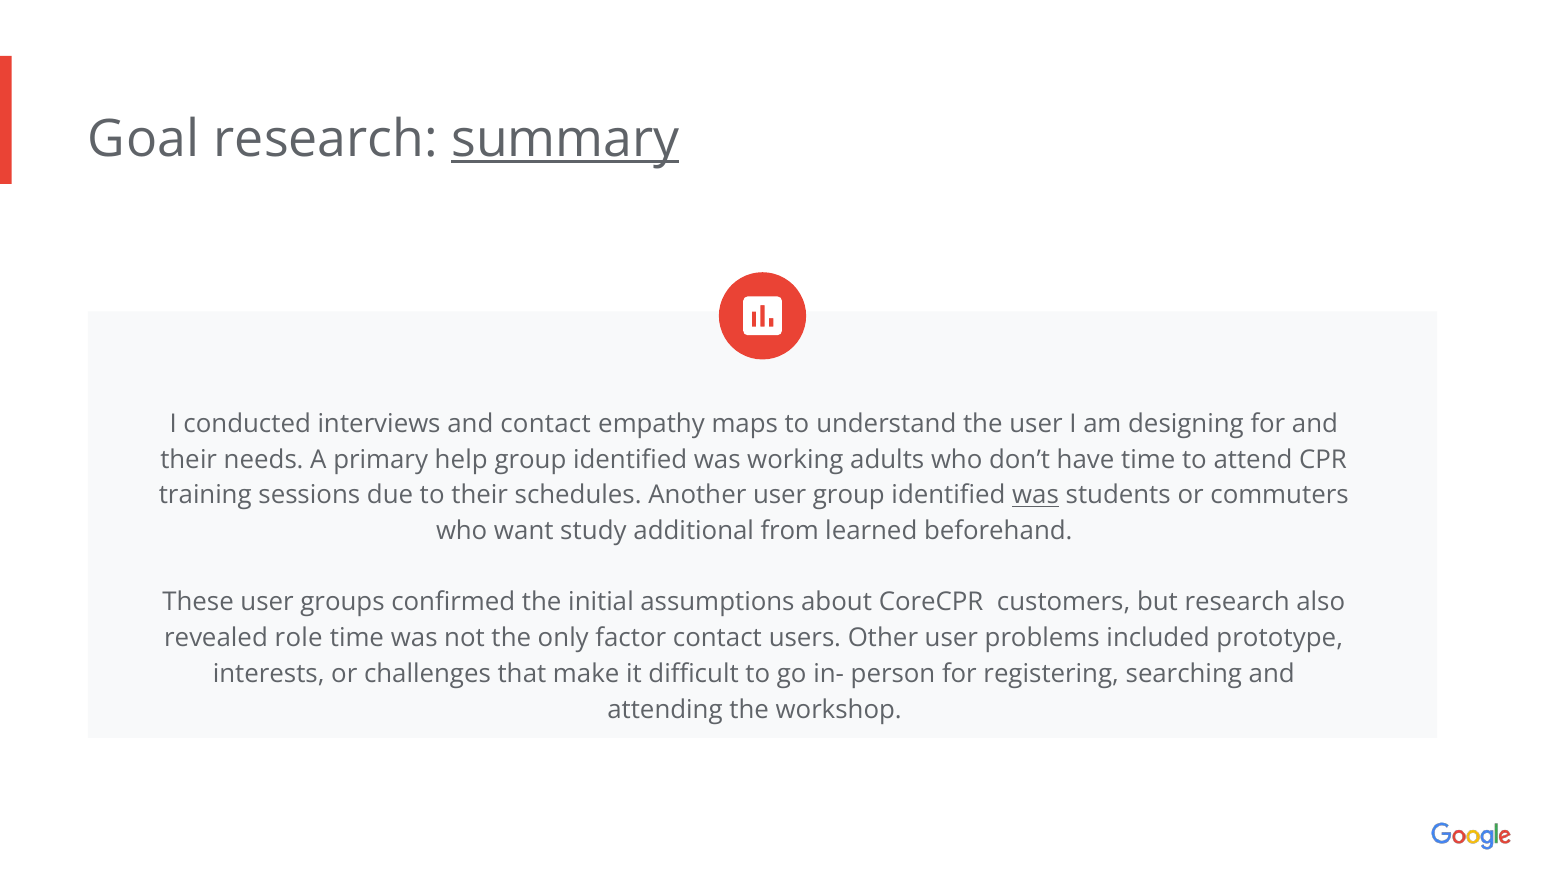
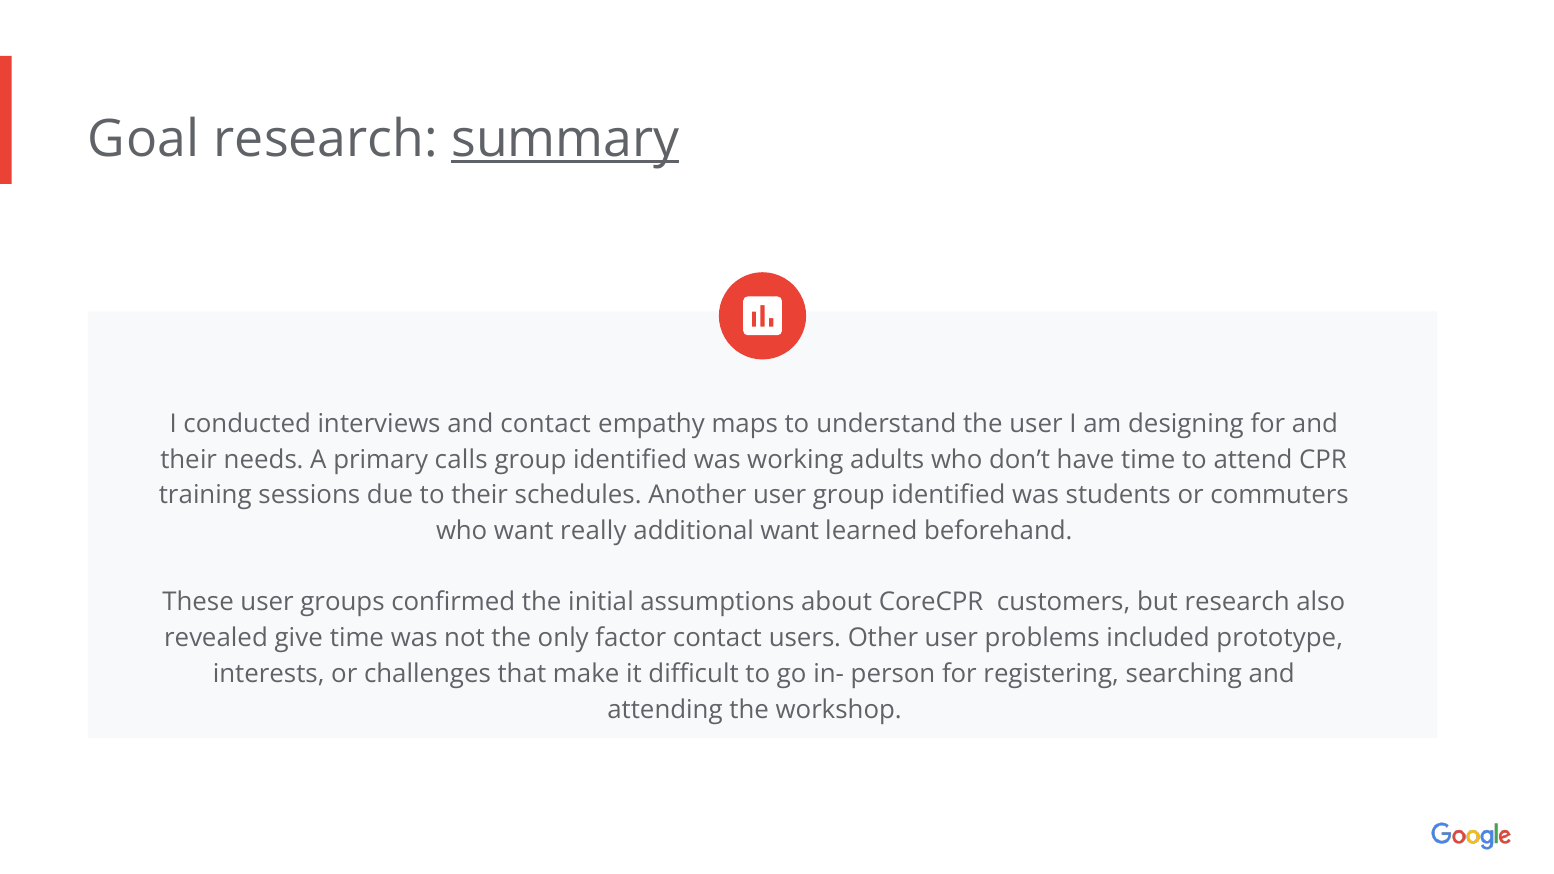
help: help -> calls
was at (1035, 495) underline: present -> none
study: study -> really
additional from: from -> want
role: role -> give
